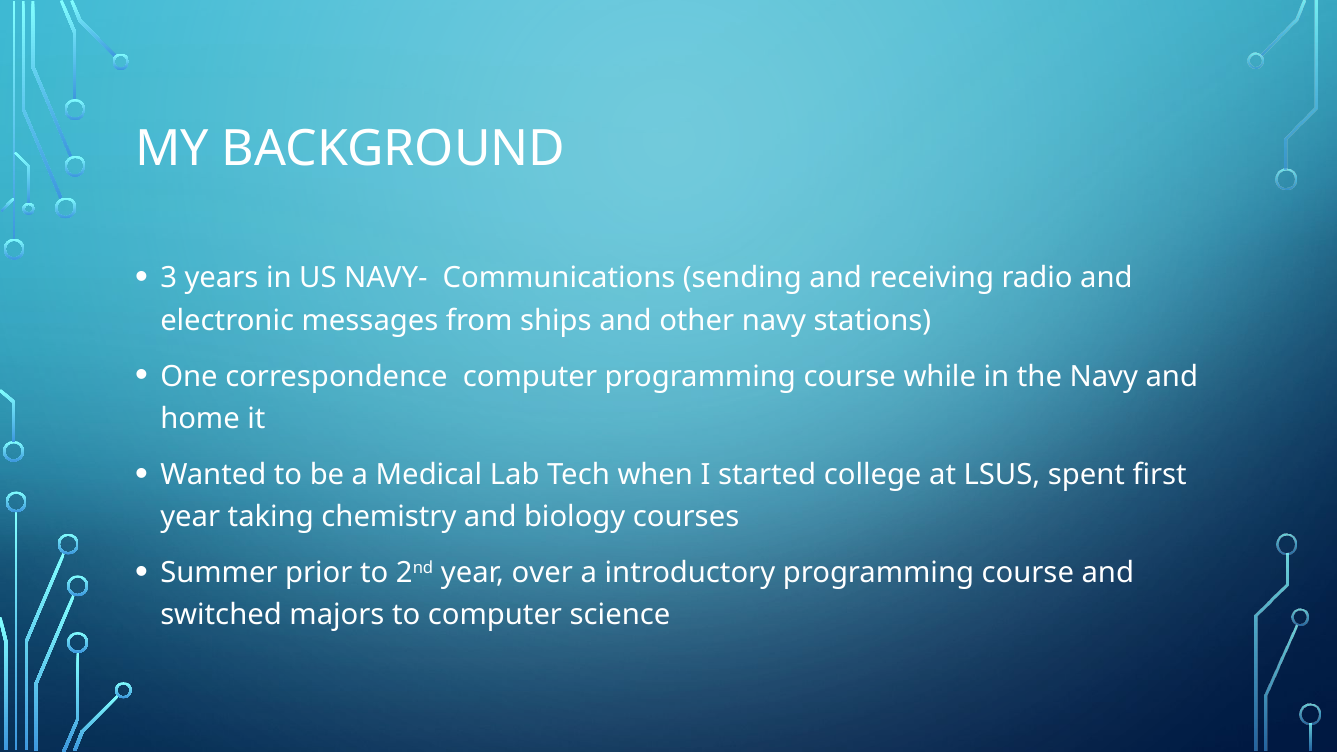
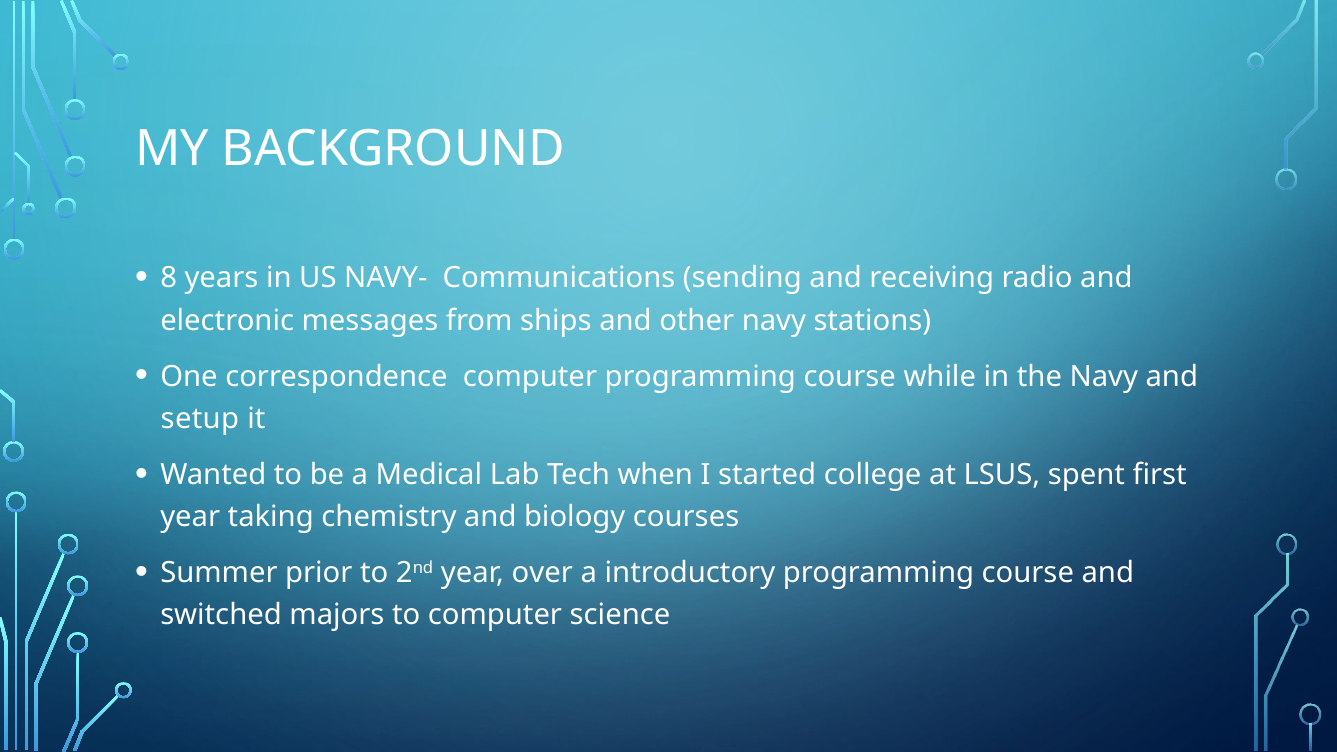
3: 3 -> 8
home: home -> setup
